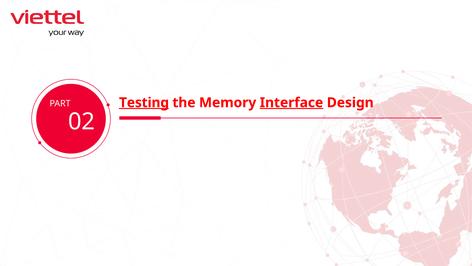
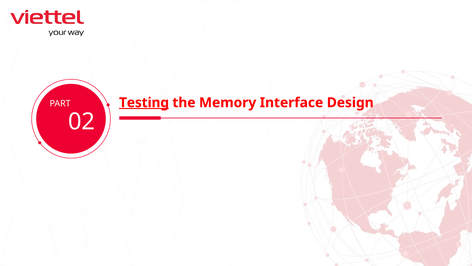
Interface underline: present -> none
